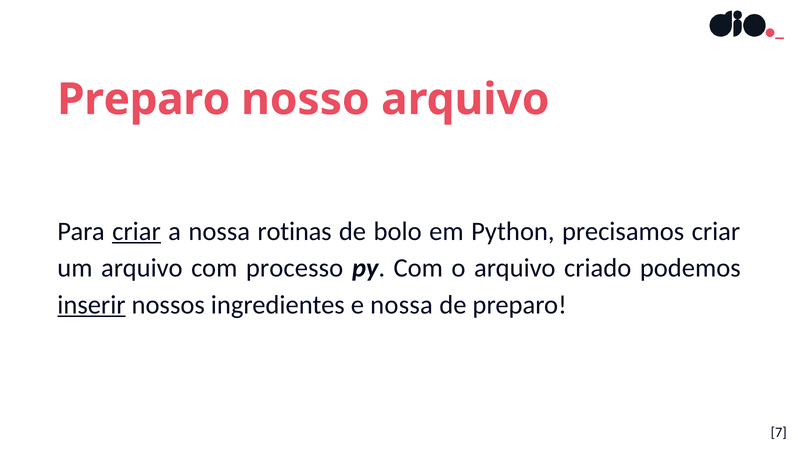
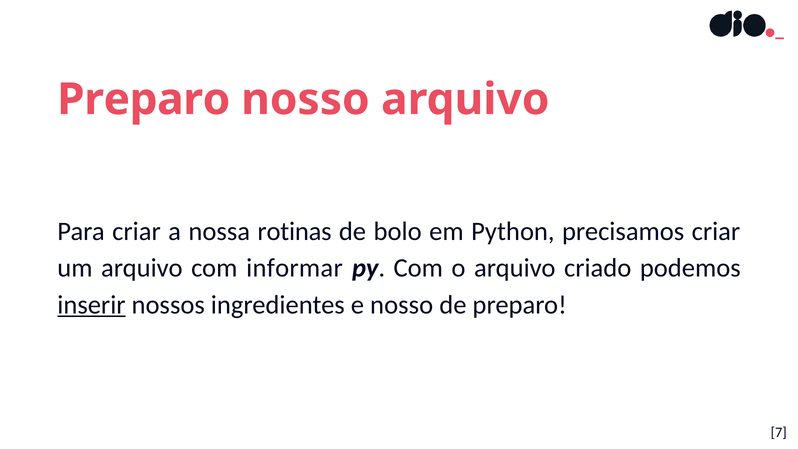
criar at (136, 231) underline: present -> none
processo: processo -> informar
e nossa: nossa -> nosso
